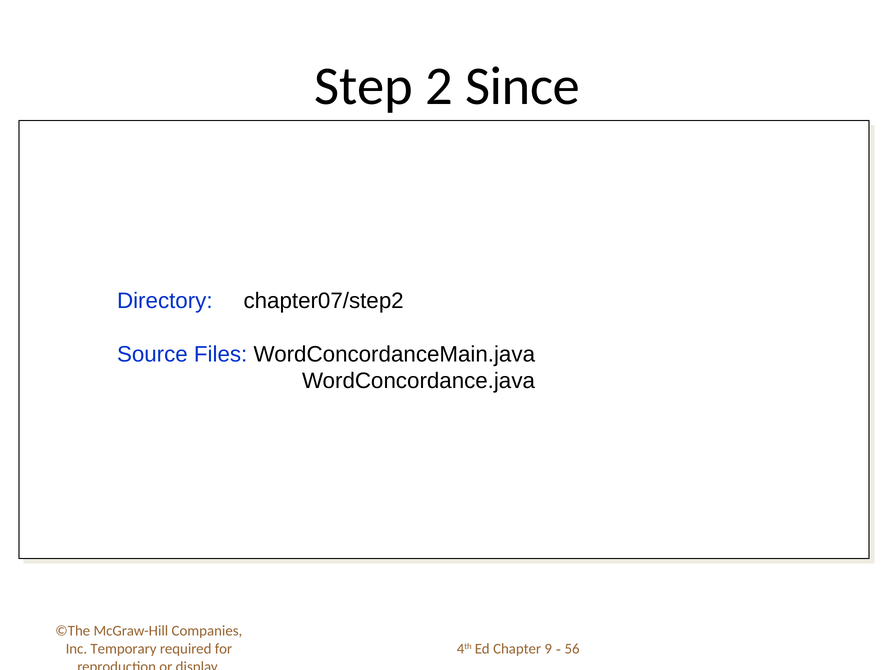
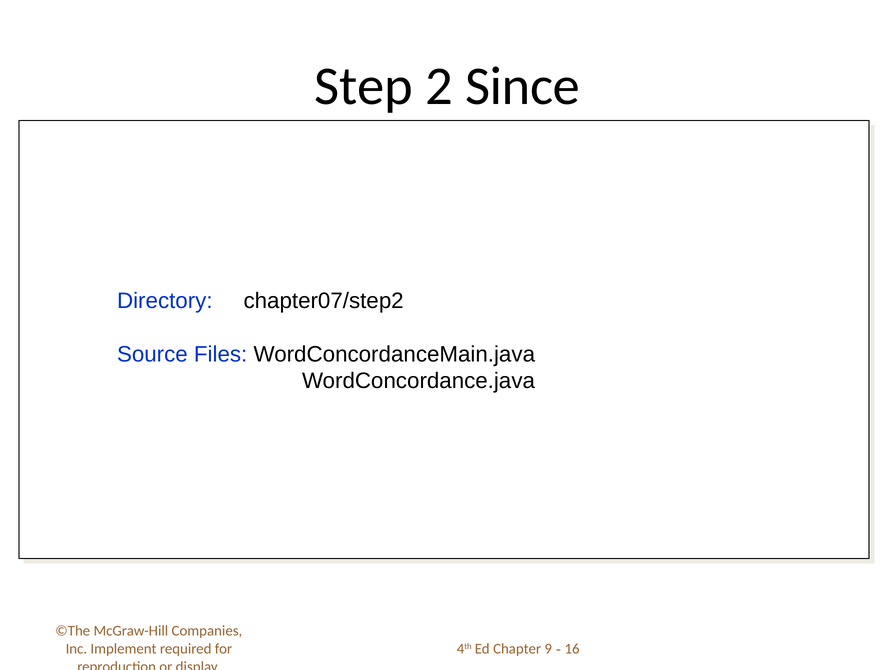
56: 56 -> 16
Temporary: Temporary -> Implement
